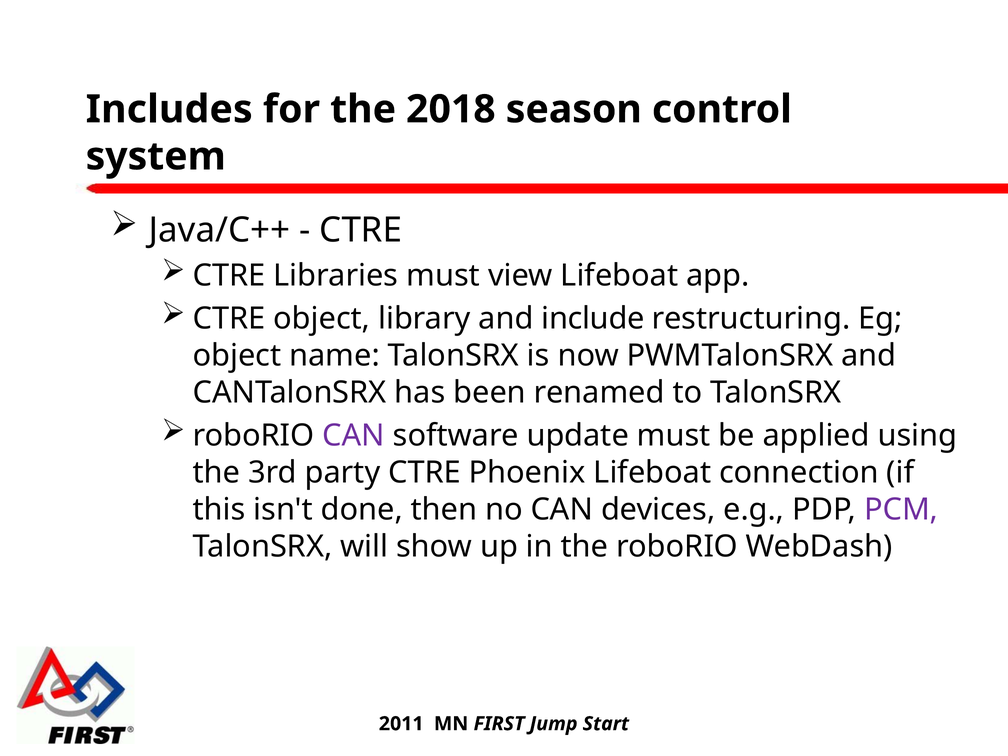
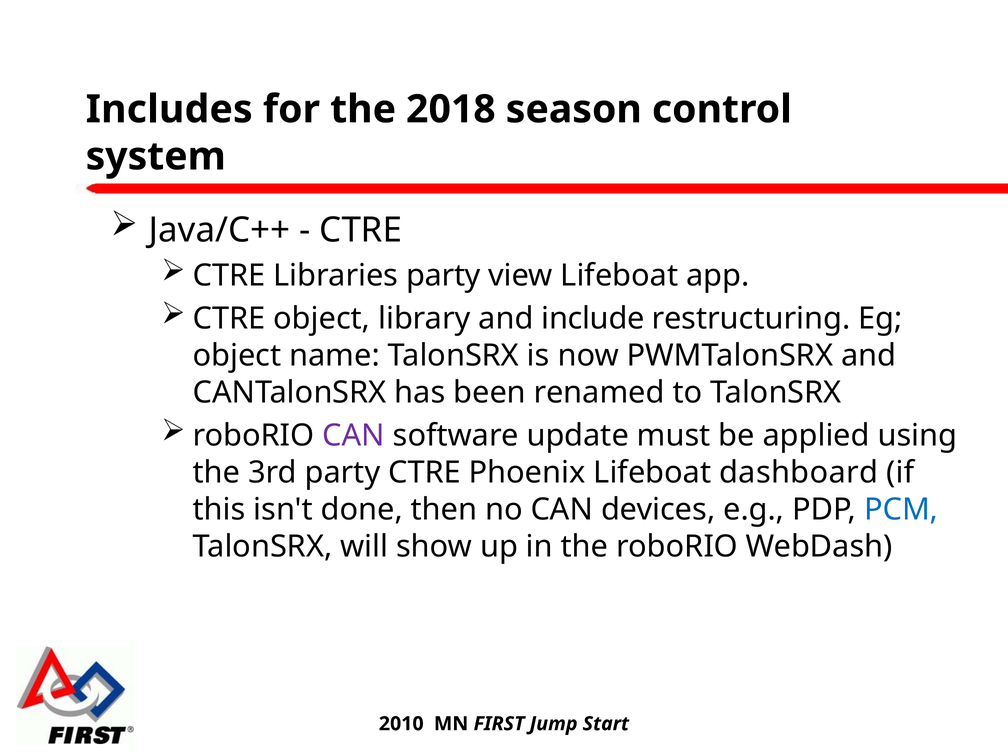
Libraries must: must -> party
connection: connection -> dashboard
PCM colour: purple -> blue
2011: 2011 -> 2010
